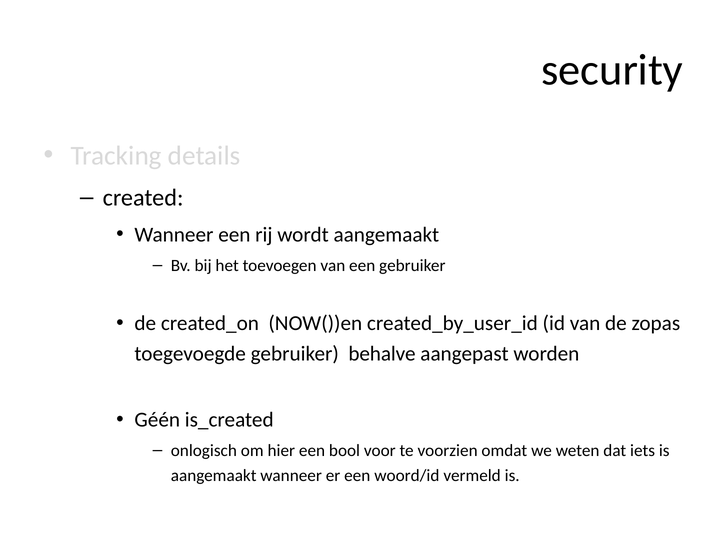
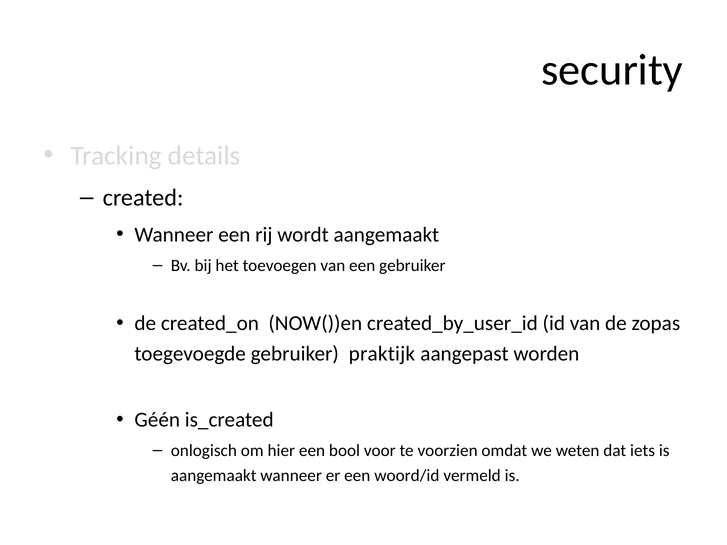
behalve: behalve -> praktijk
